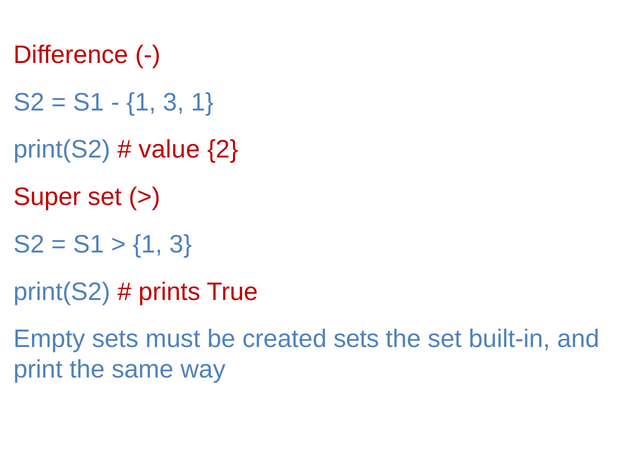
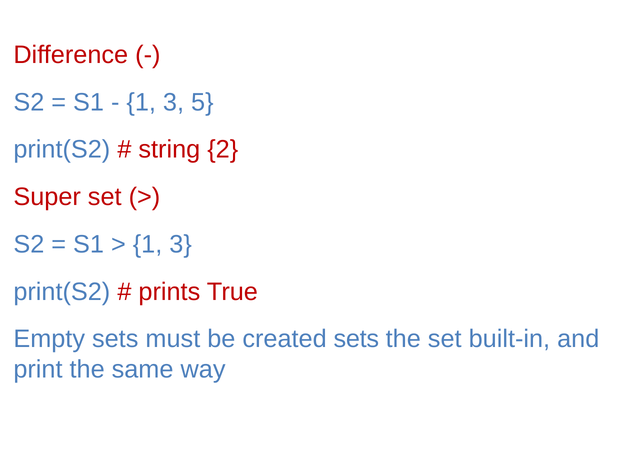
3 1: 1 -> 5
value: value -> string
